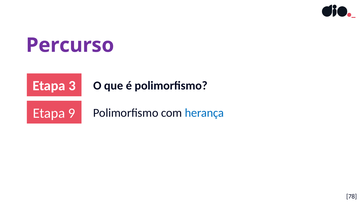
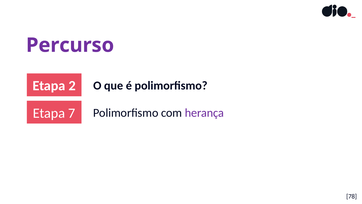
3: 3 -> 2
9: 9 -> 7
herança colour: blue -> purple
